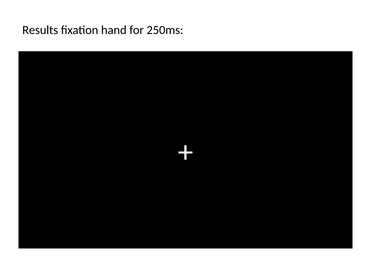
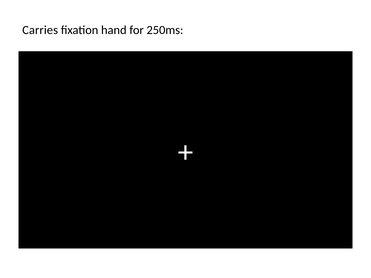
Results: Results -> Carries
